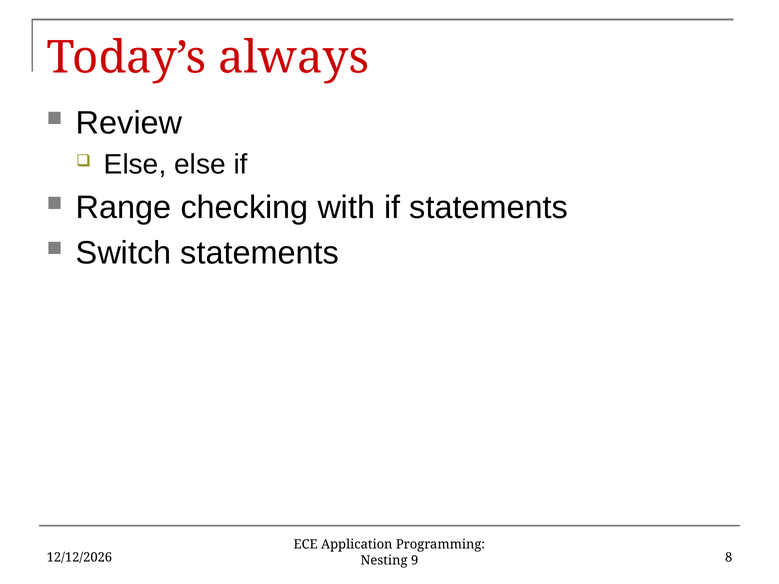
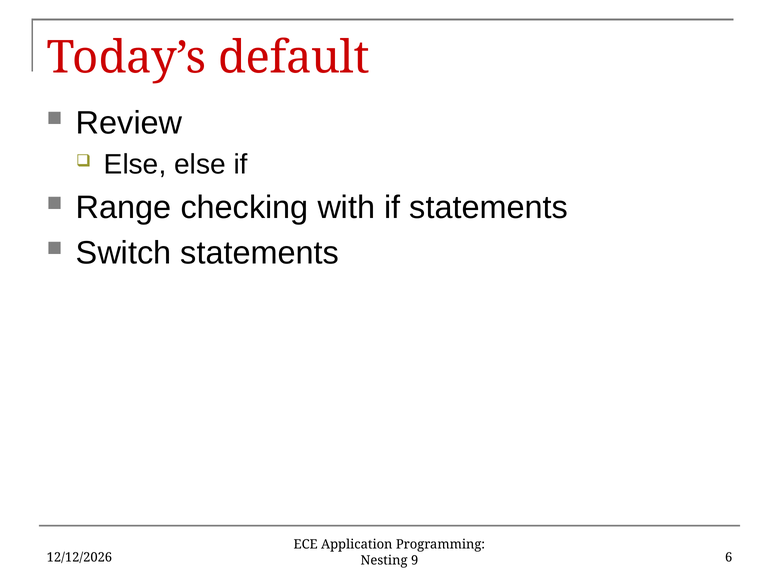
always: always -> default
8: 8 -> 6
